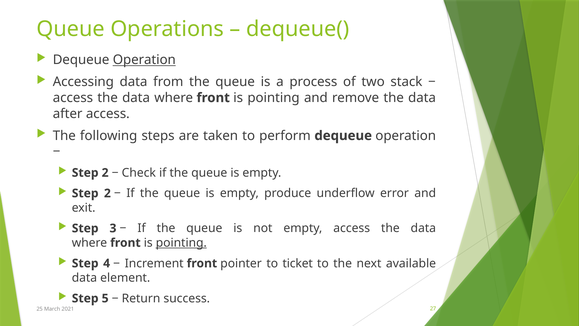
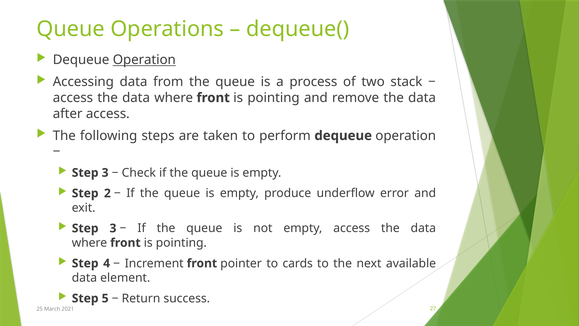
2 at (105, 173): 2 -> 3
pointing at (181, 243) underline: present -> none
ticket: ticket -> cards
